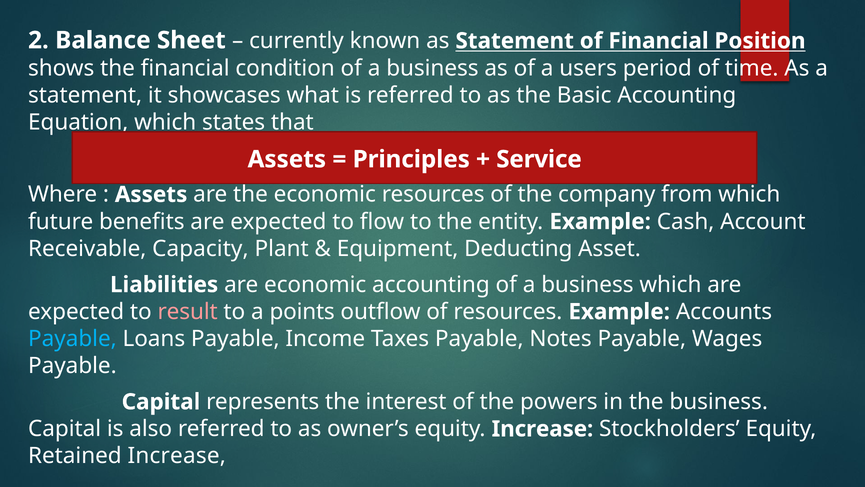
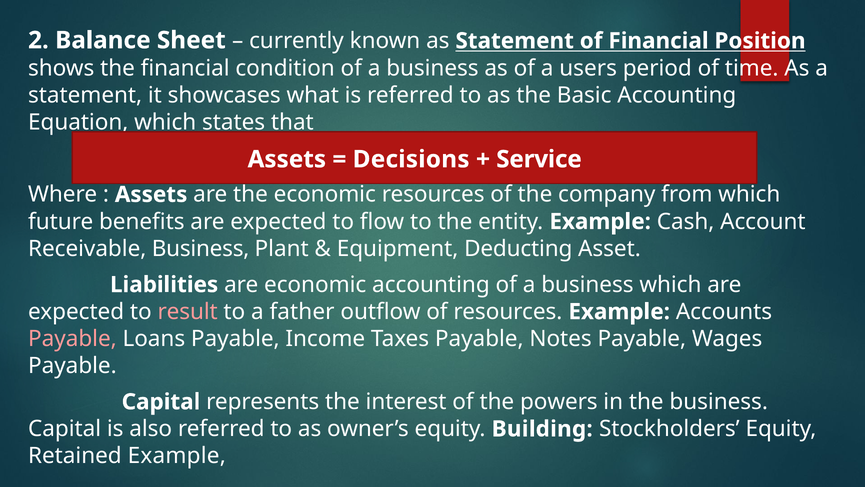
Principles: Principles -> Decisions
Receivable Capacity: Capacity -> Business
points: points -> father
Payable at (72, 338) colour: light blue -> pink
equity Increase: Increase -> Building
Retained Increase: Increase -> Example
